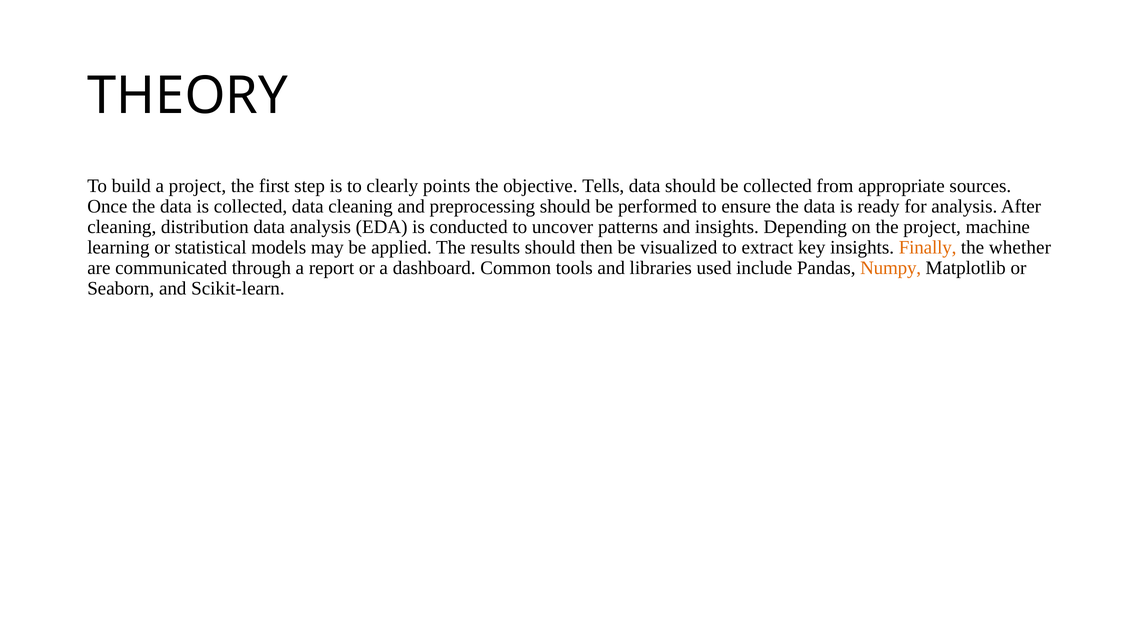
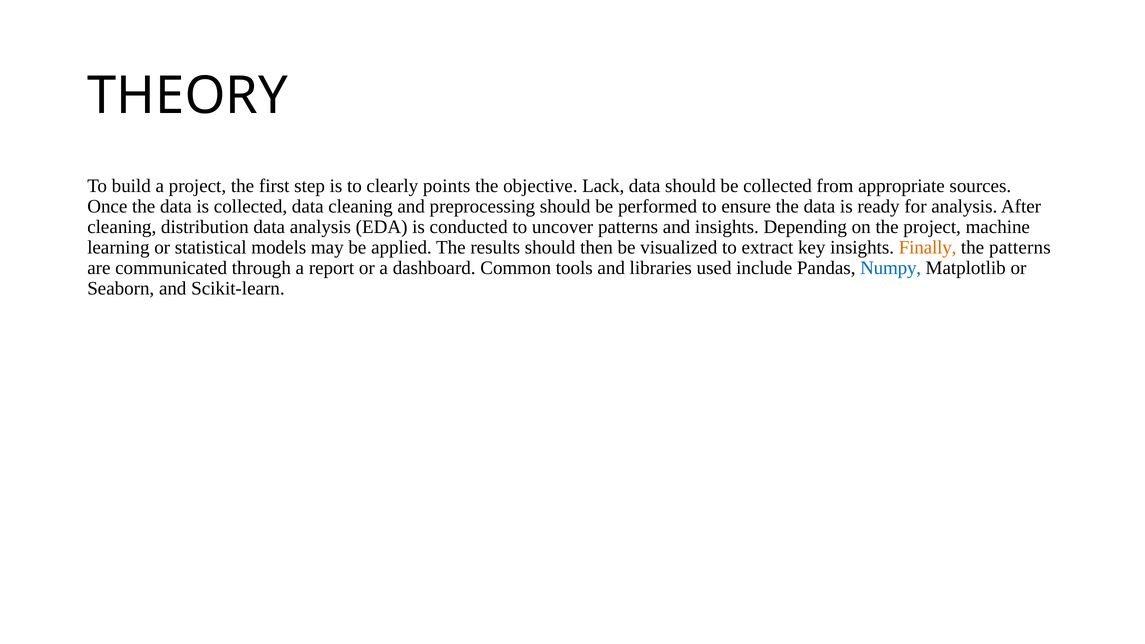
Tells: Tells -> Lack
the whether: whether -> patterns
Numpy colour: orange -> blue
